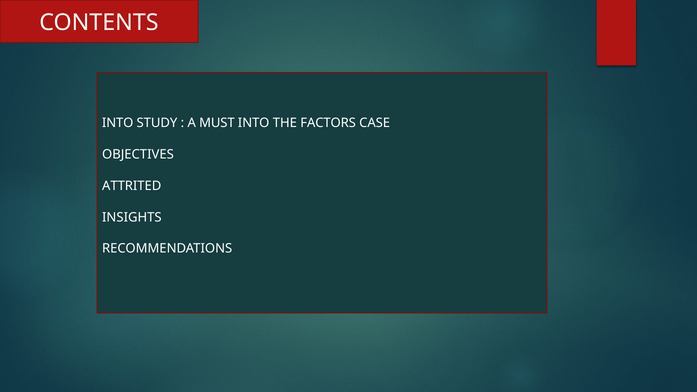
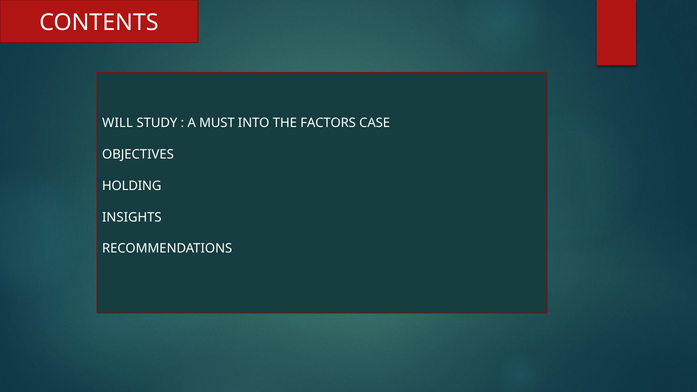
INTO at (118, 123): INTO -> WILL
ATTRITED: ATTRITED -> HOLDING
